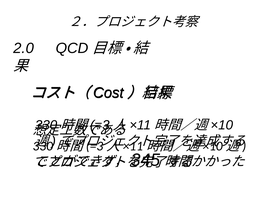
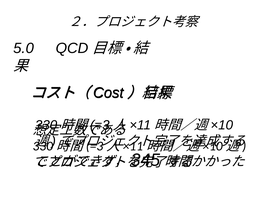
2.0: 2.0 -> 5.0
